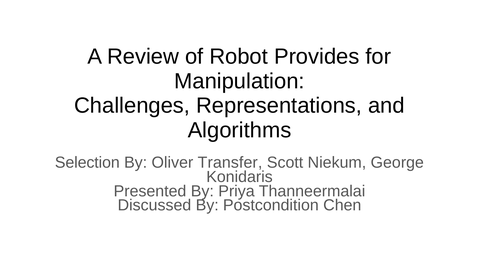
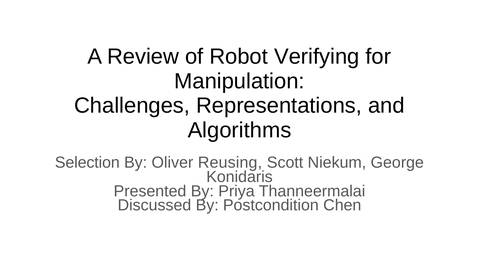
Provides: Provides -> Verifying
Transfer: Transfer -> Reusing
